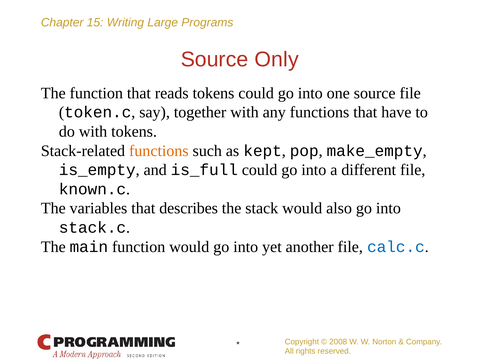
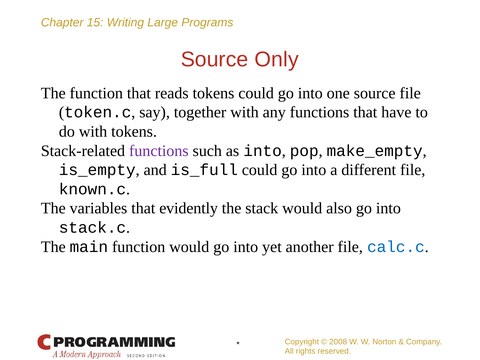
functions at (159, 151) colour: orange -> purple
as kept: kept -> into
describes: describes -> evidently
